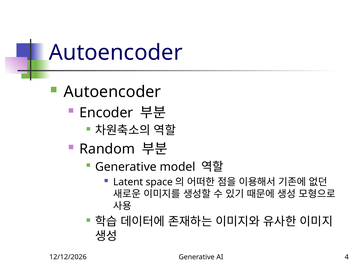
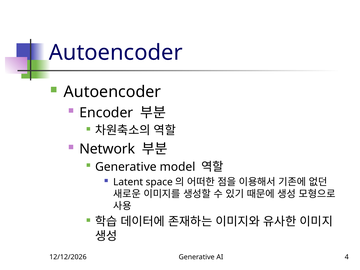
Random: Random -> Network
